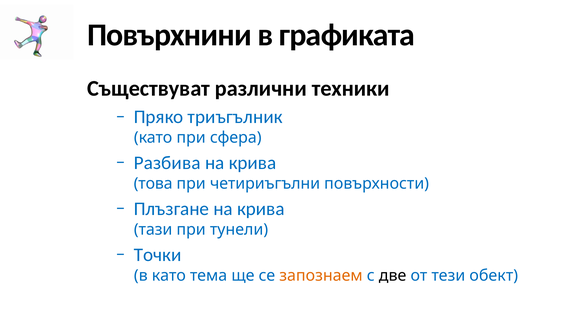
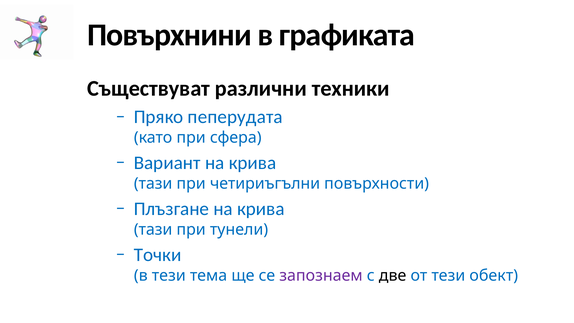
триъгълник: триъгълник -> пеперудата
Разбива: Разбива -> Вариант
това at (153, 184): това -> тази
в като: като -> тези
запознаем colour: orange -> purple
